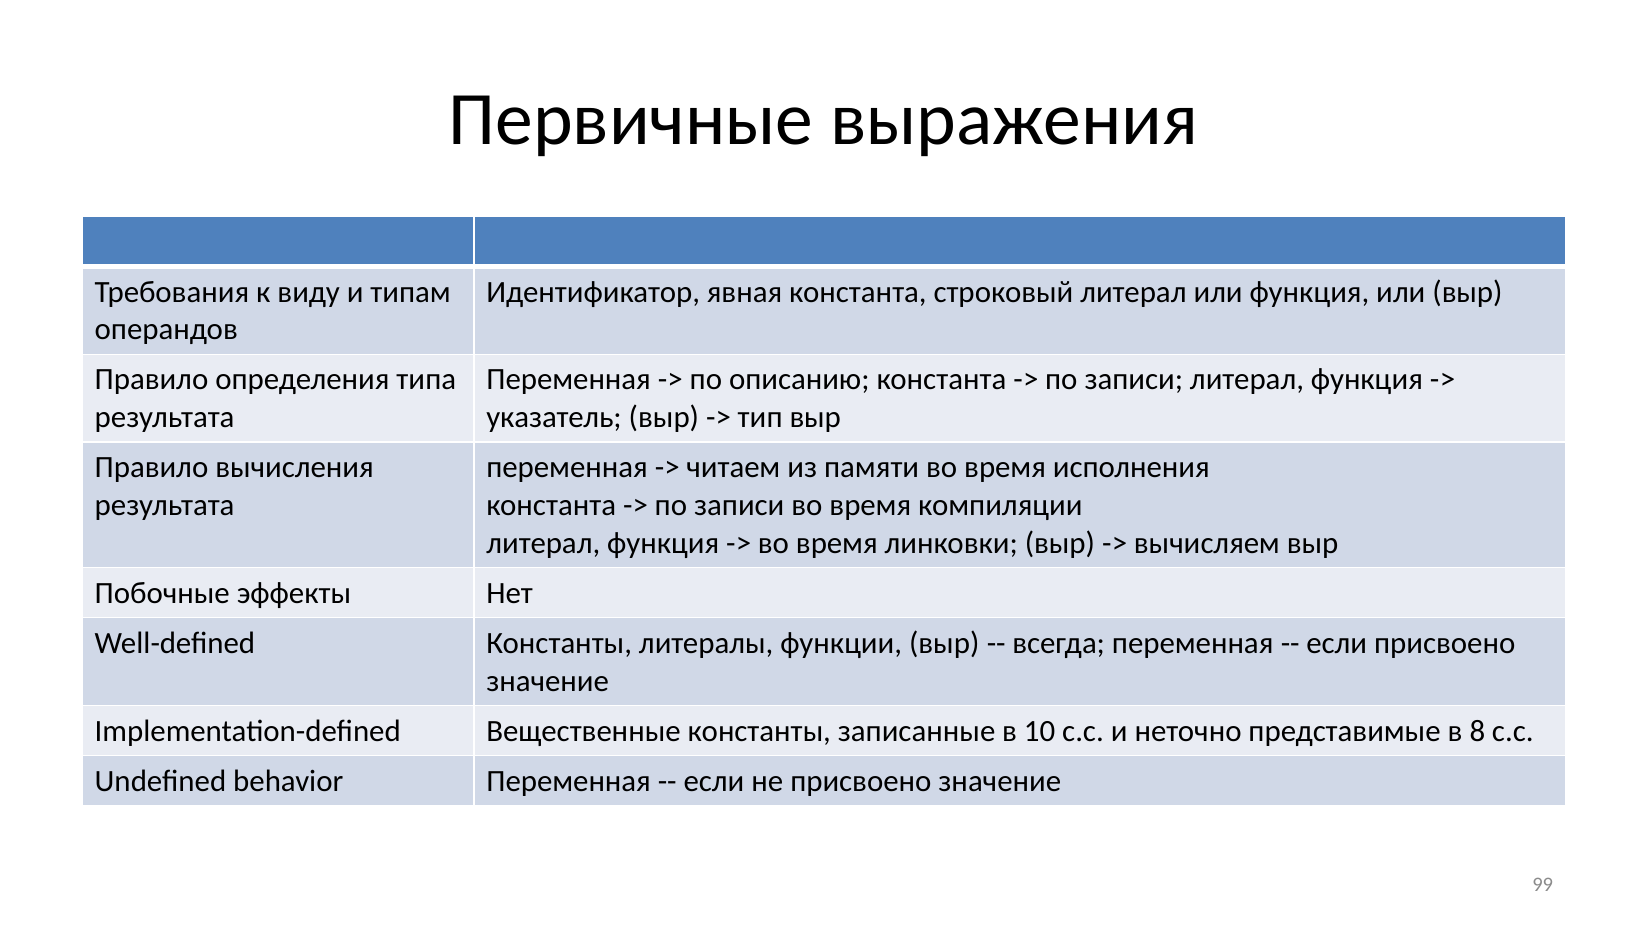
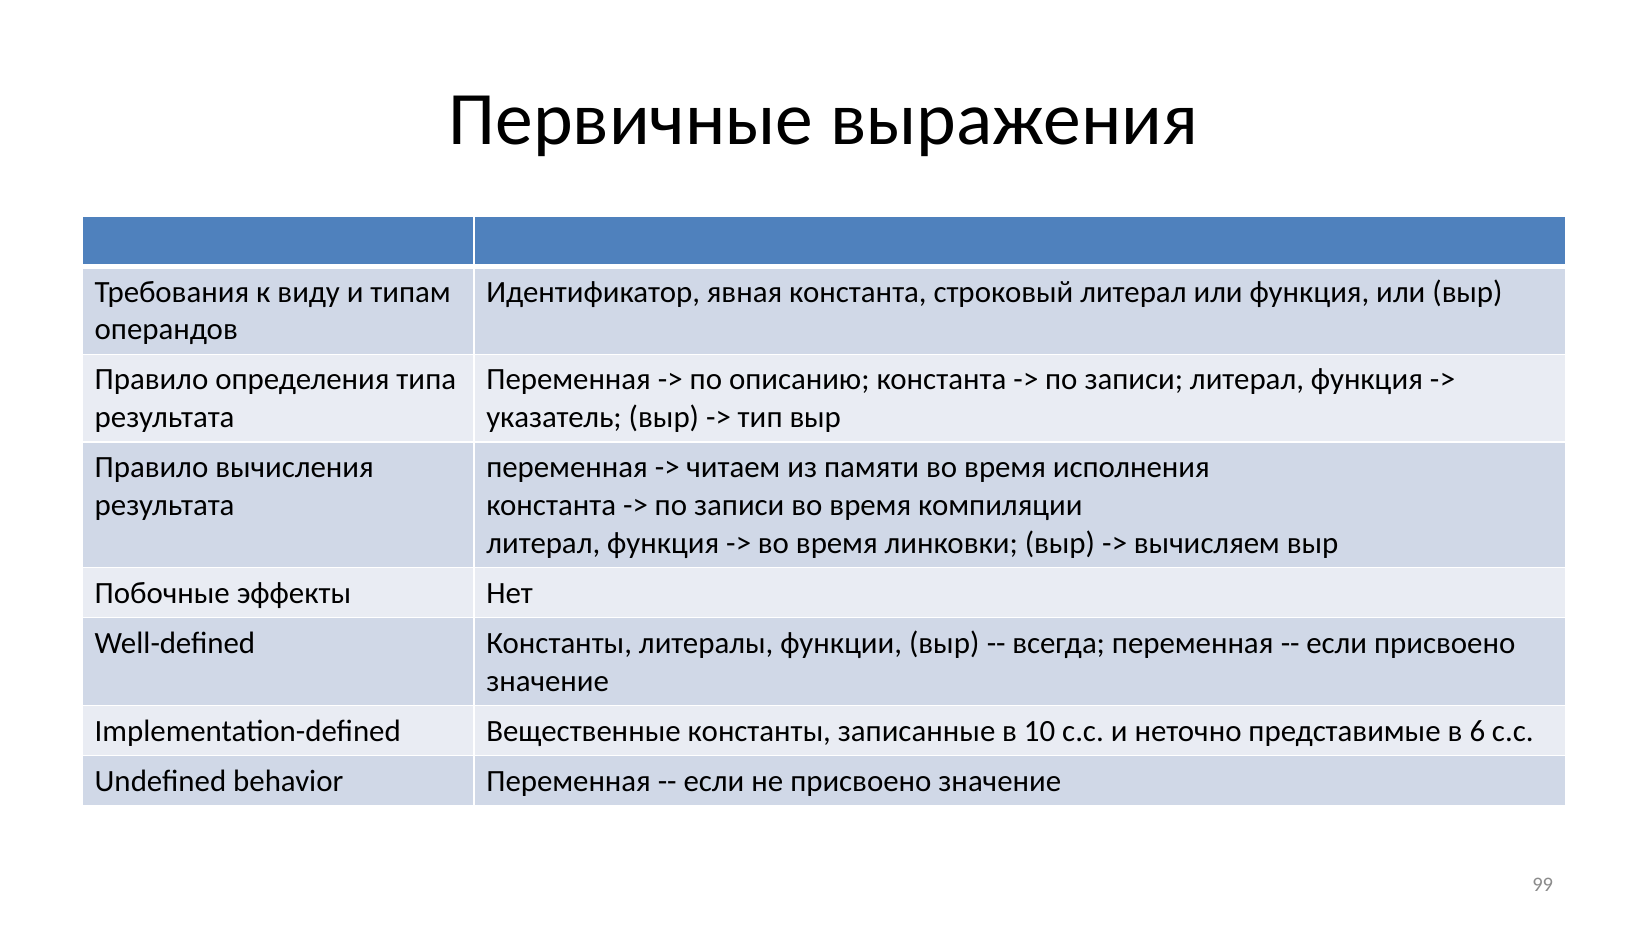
8: 8 -> 6
